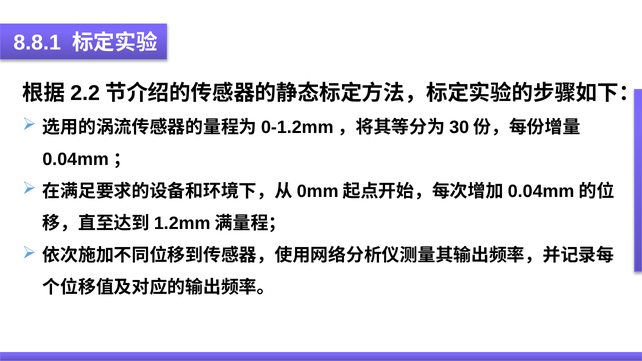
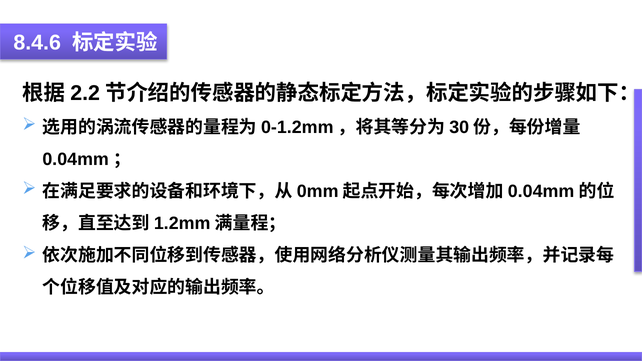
8.8.1: 8.8.1 -> 8.4.6
